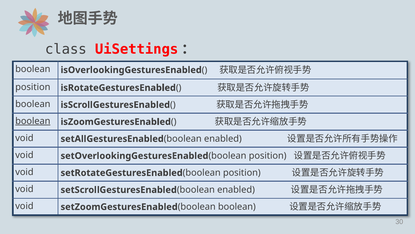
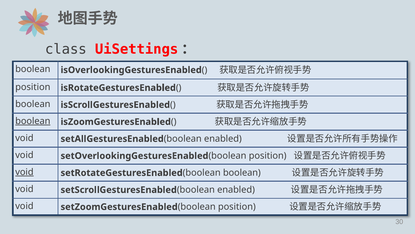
void at (24, 172) underline: none -> present
setRotateGesturesEnabled(boolean position: position -> boolean
setZoomGesturesEnabled(boolean boolean: boolean -> position
